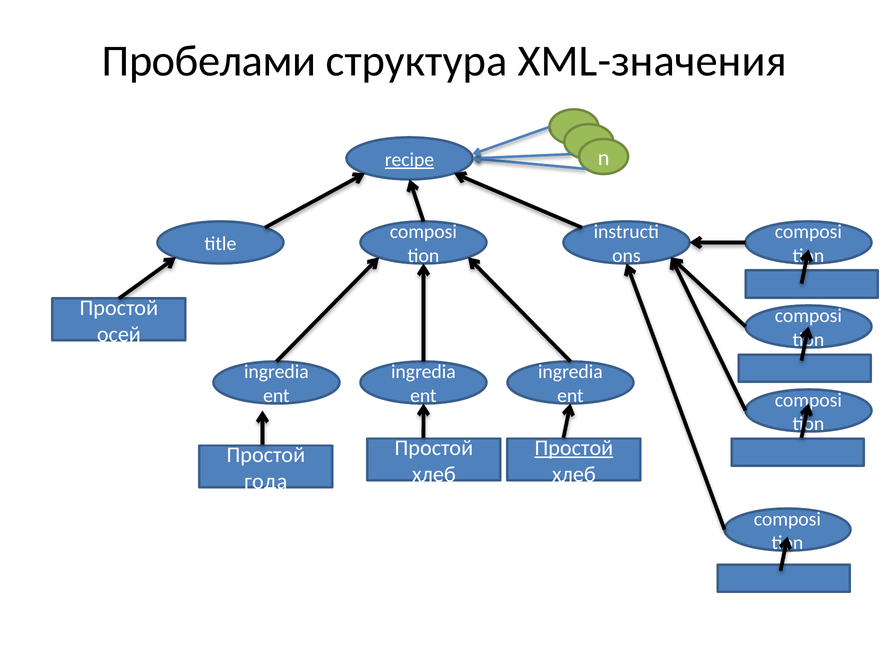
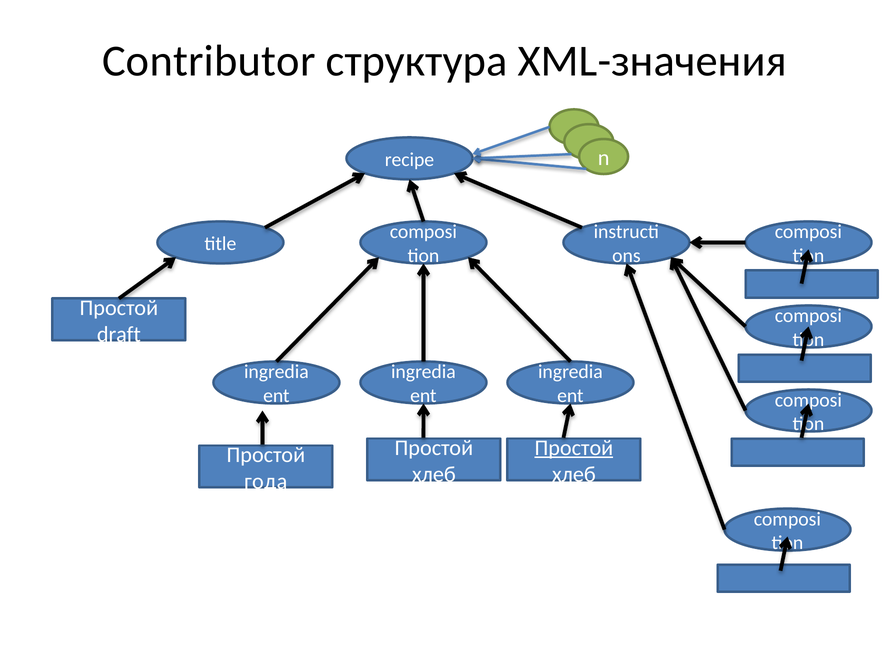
Пробелами: Пробелами -> Contributor
recipe underline: present -> none
осей: осей -> draft
